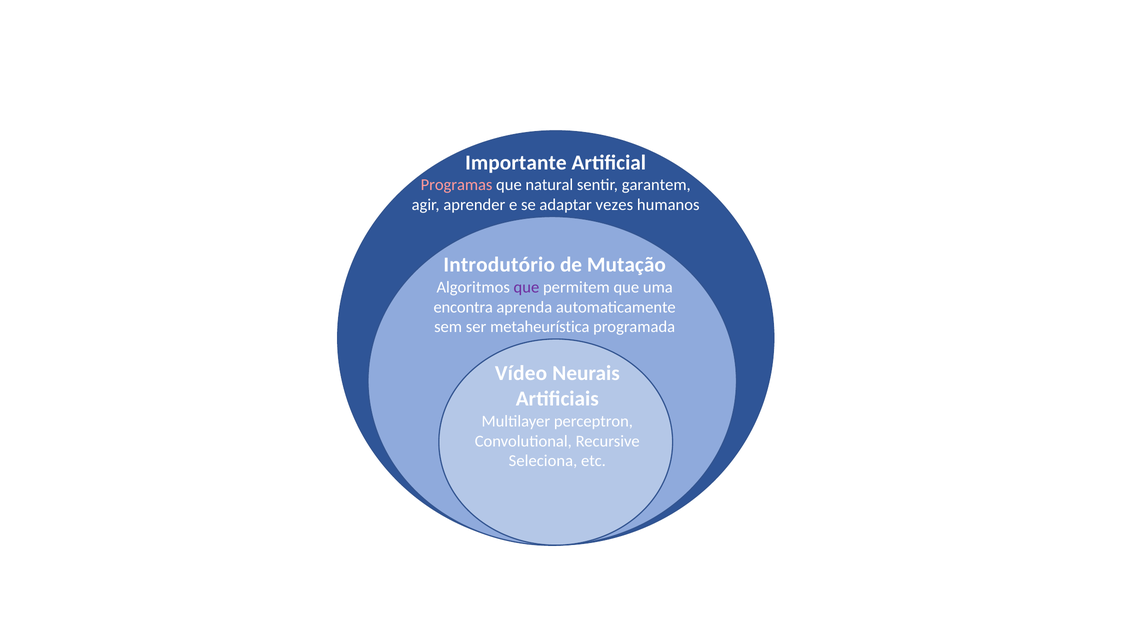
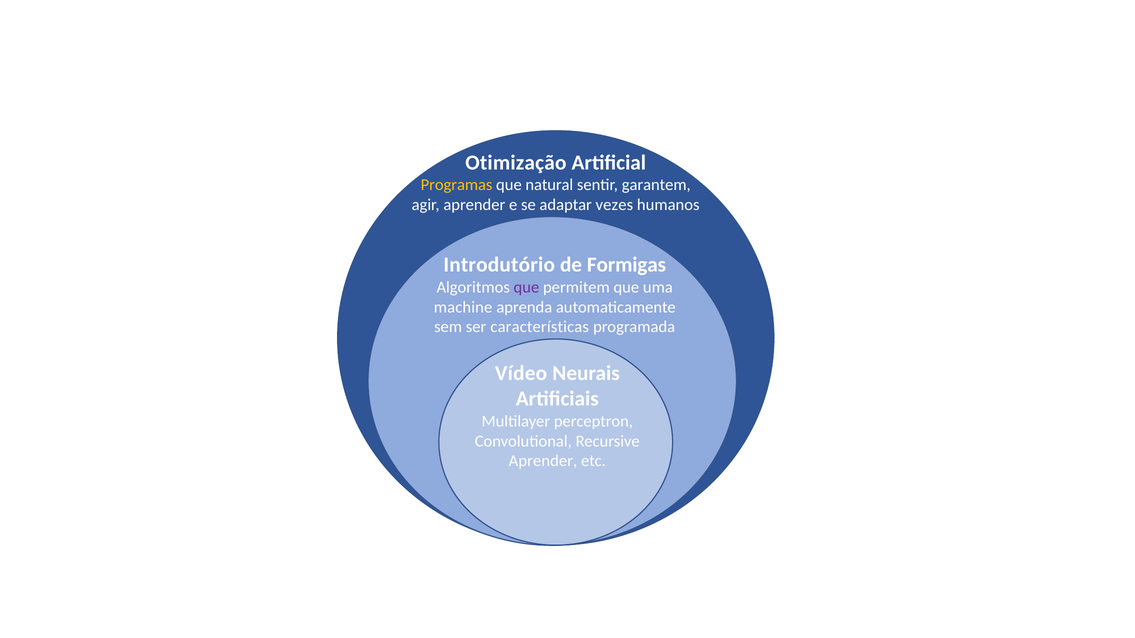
Importante: Importante -> Otimização
Programas colour: pink -> yellow
Mutação: Mutação -> Formigas
encontra: encontra -> machine
metaheurística: metaheurística -> características
Seleciona at (543, 461): Seleciona -> Aprender
